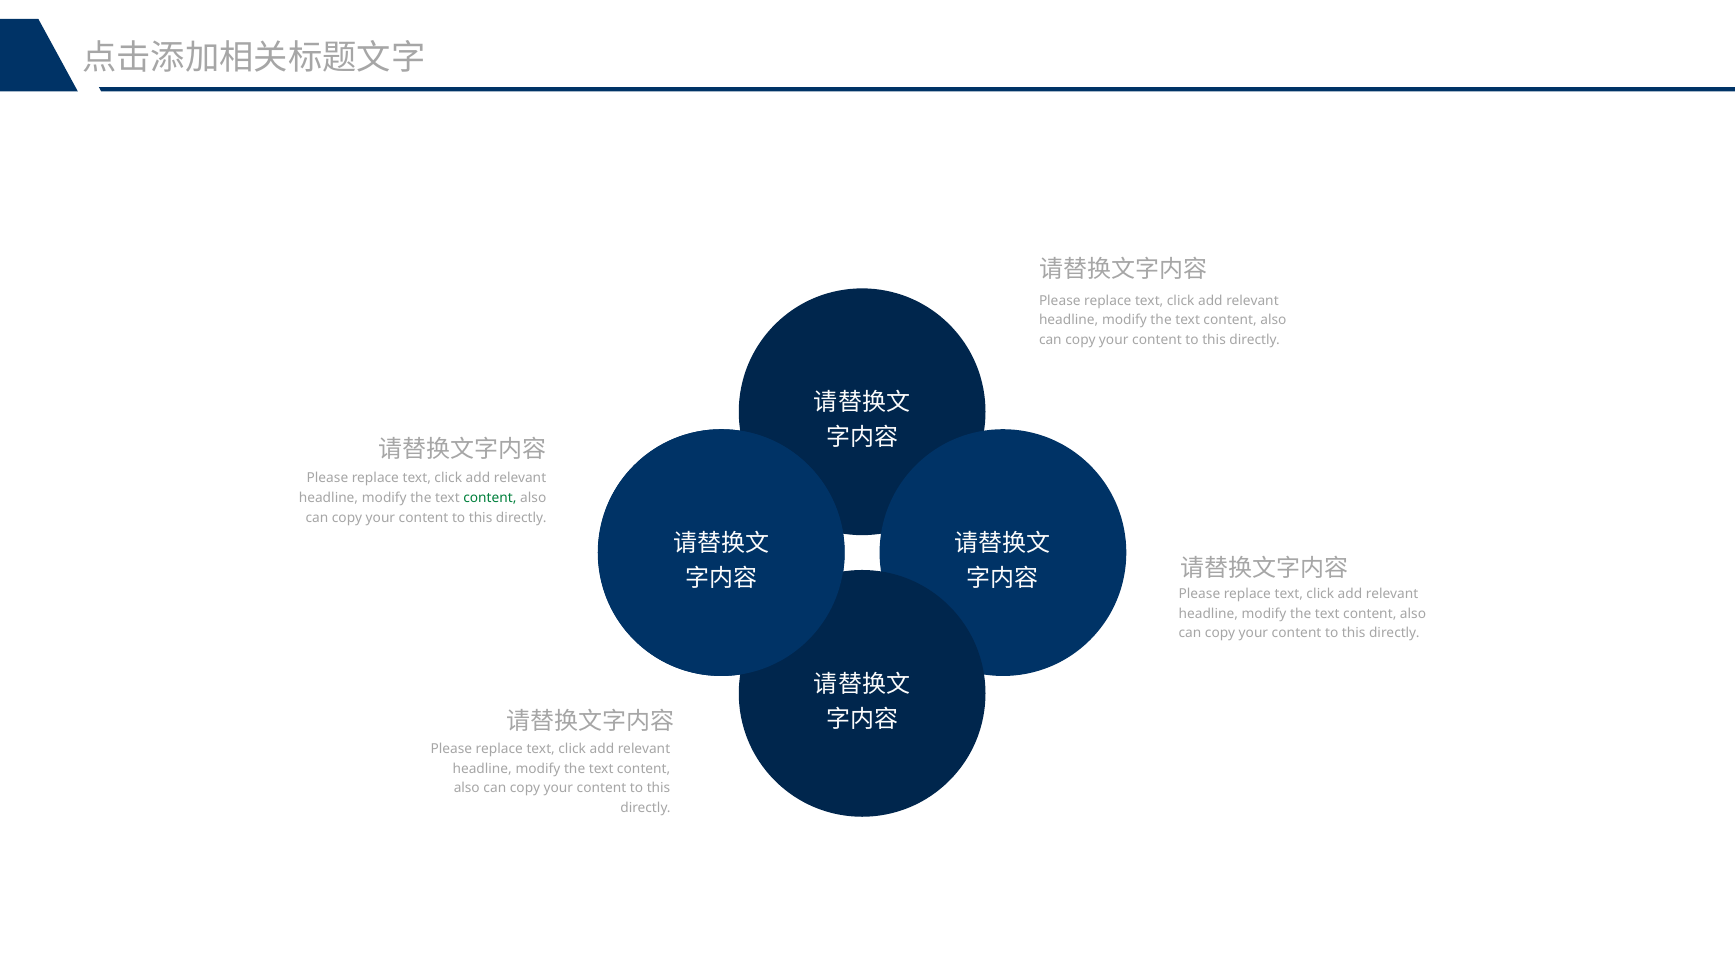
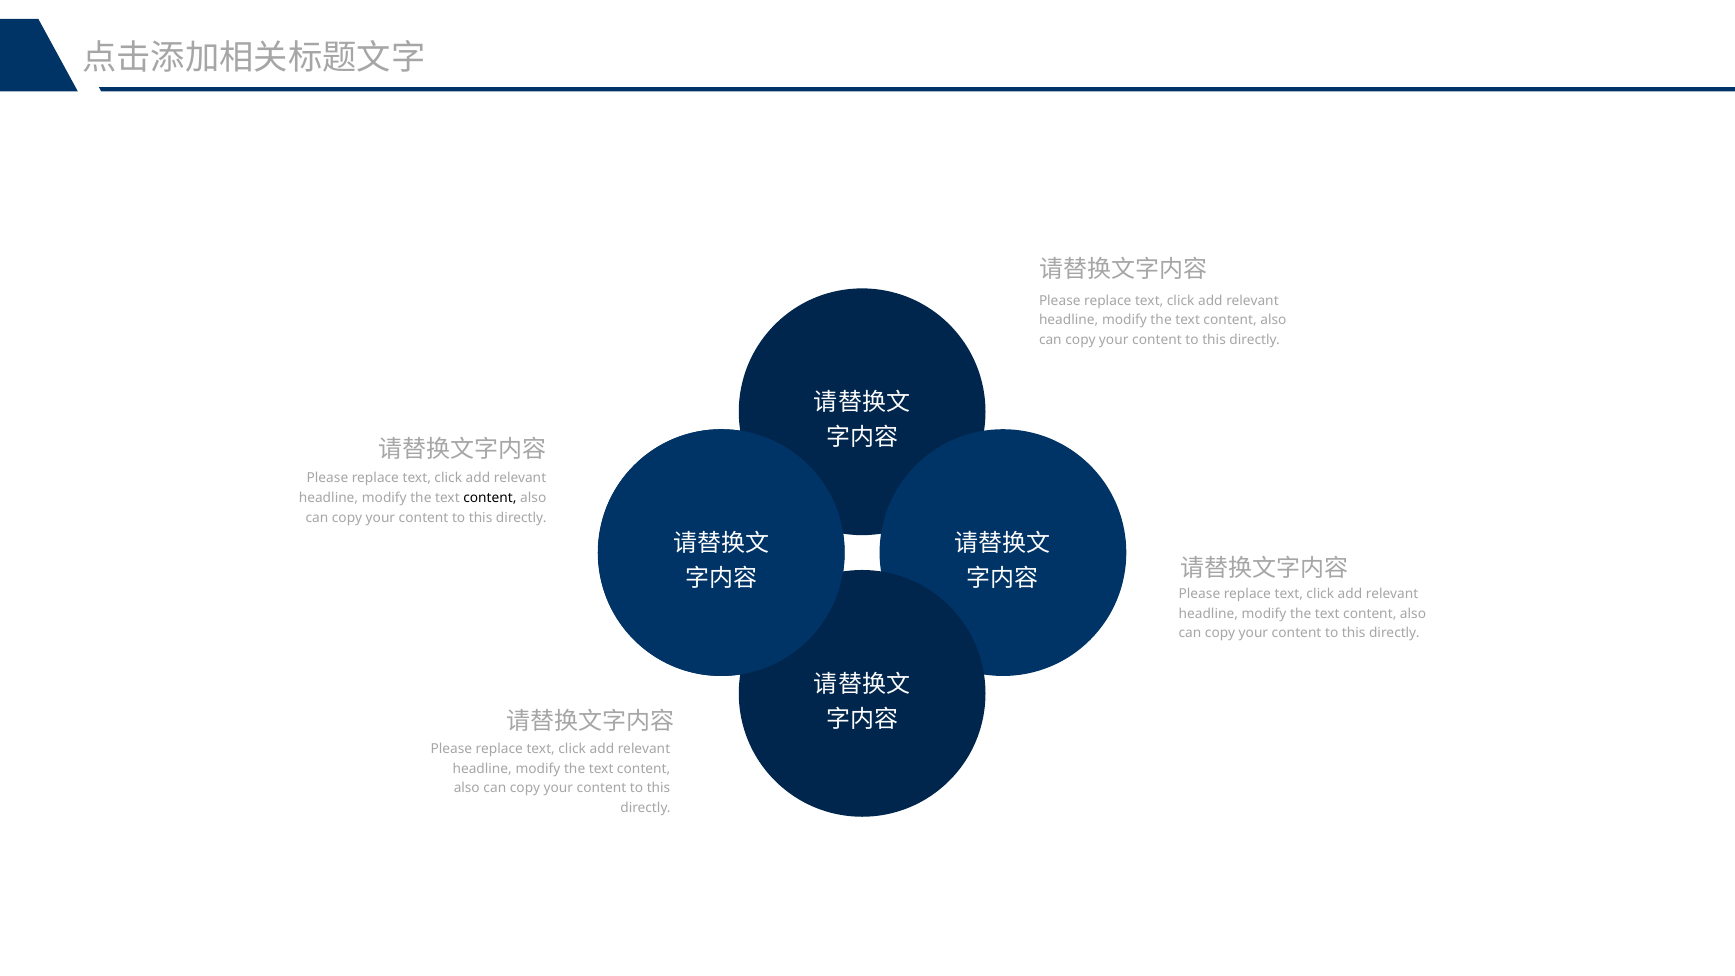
content at (490, 498) colour: green -> black
